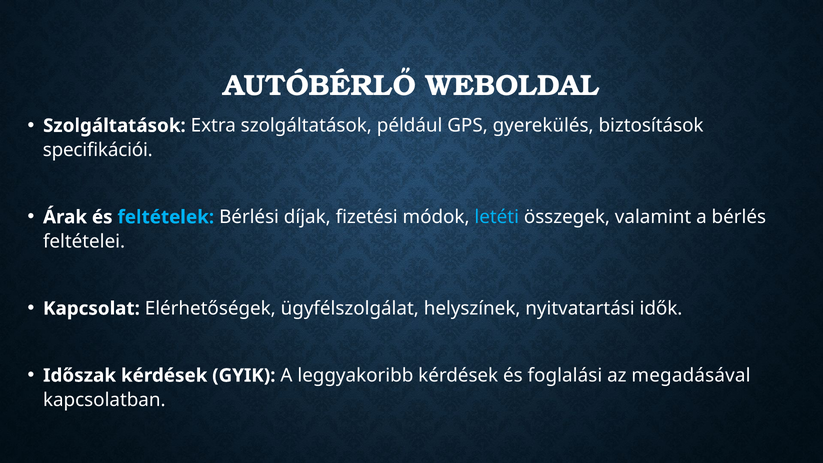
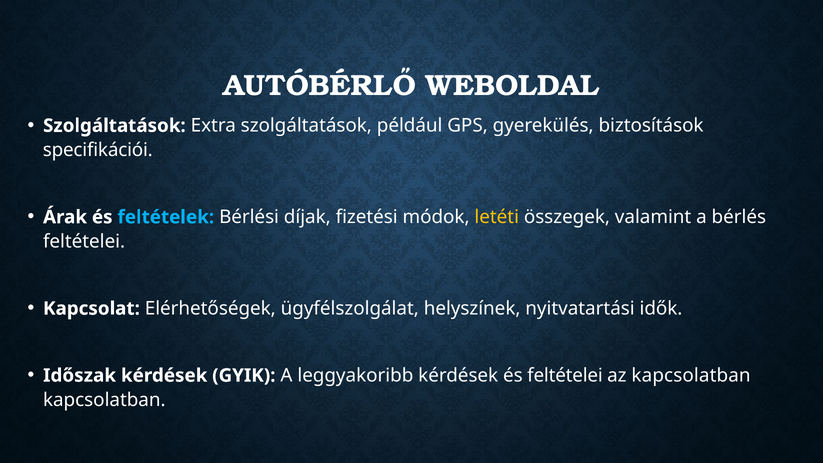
letéti colour: light blue -> yellow
és foglalási: foglalási -> feltételei
az megadásával: megadásával -> kapcsolatban
